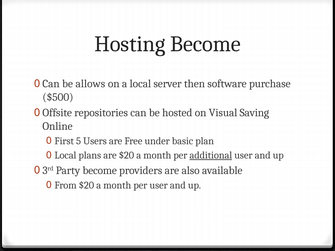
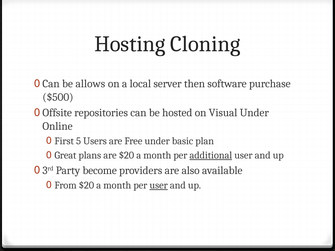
Hosting Become: Become -> Cloning
Visual Saving: Saving -> Under
Local at (65, 155): Local -> Great
user at (159, 185) underline: none -> present
